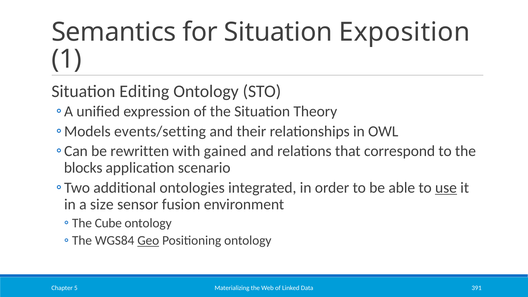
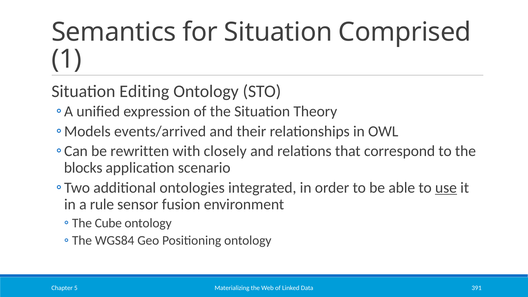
Exposition: Exposition -> Comprised
events/setting: events/setting -> events/arrived
gained: gained -> closely
size: size -> rule
Geo underline: present -> none
